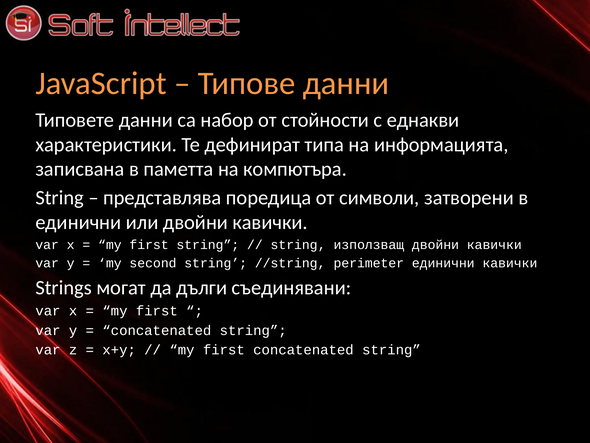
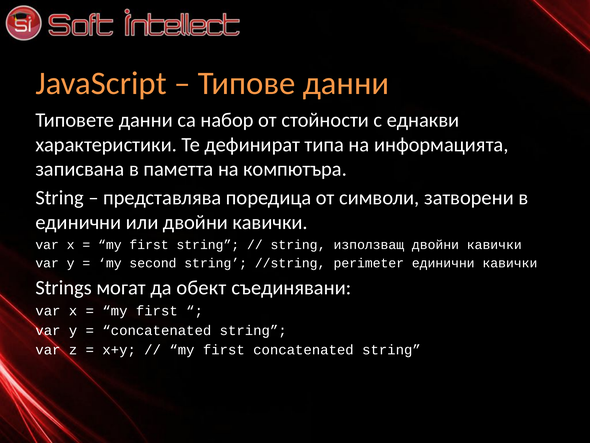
дълги: дълги -> обект
